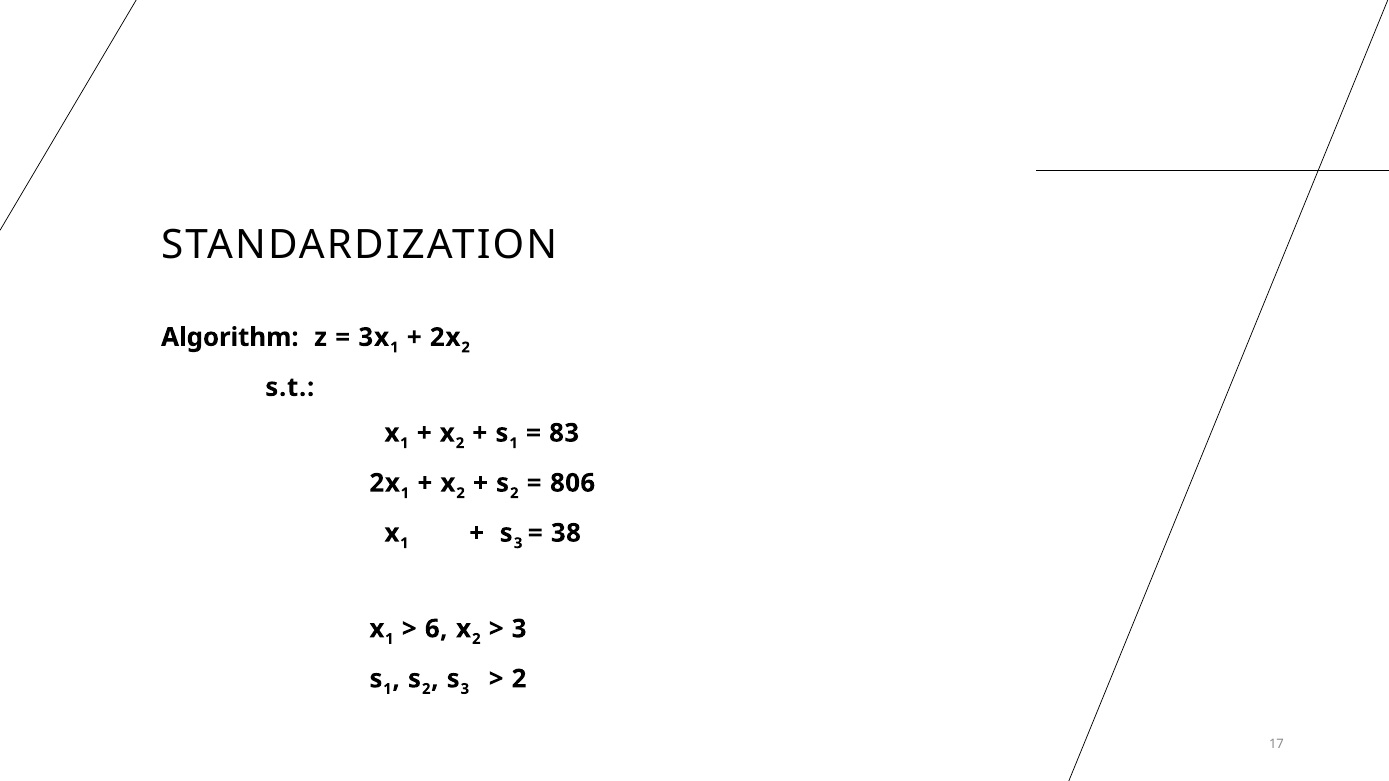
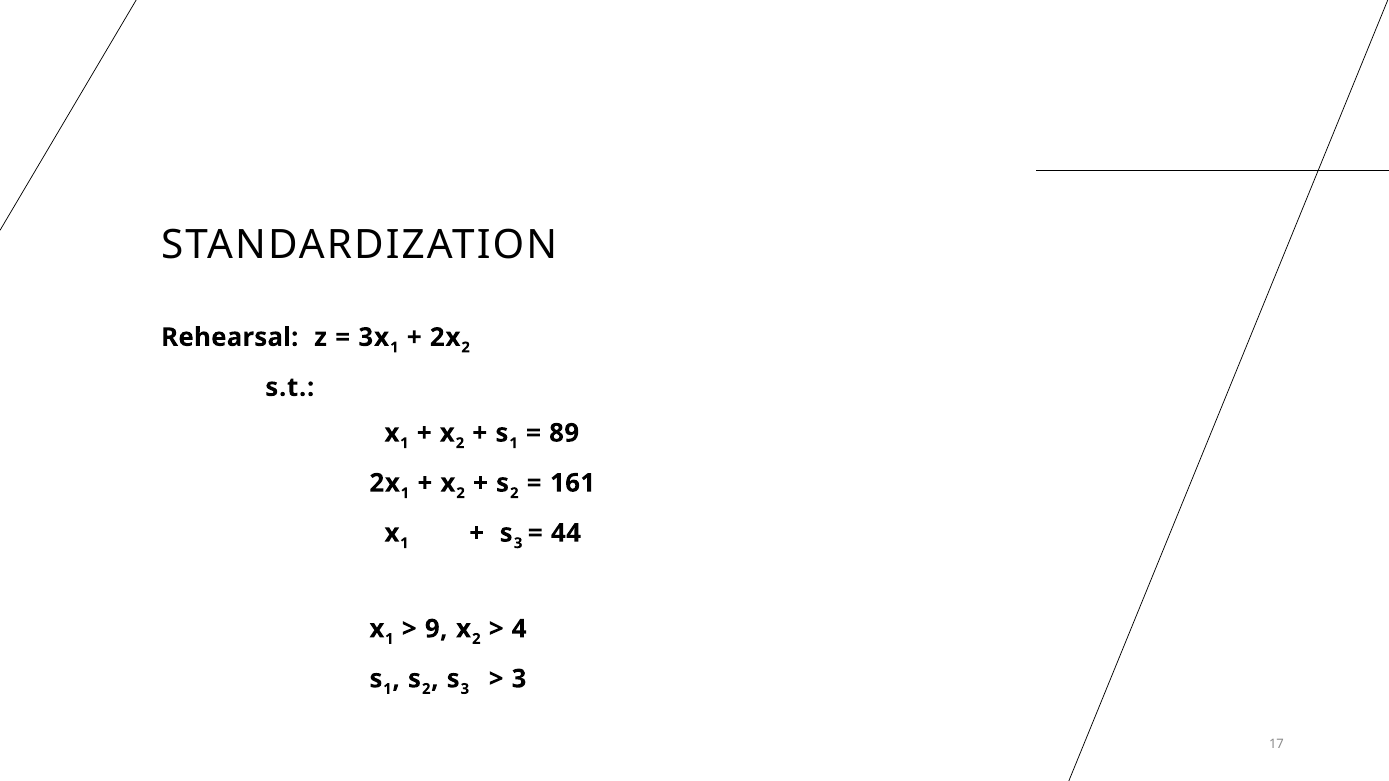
Algorithm: Algorithm -> Rehearsal
83: 83 -> 89
806: 806 -> 161
38: 38 -> 44
6: 6 -> 9
3 at (519, 629): 3 -> 4
2 at (519, 679): 2 -> 3
